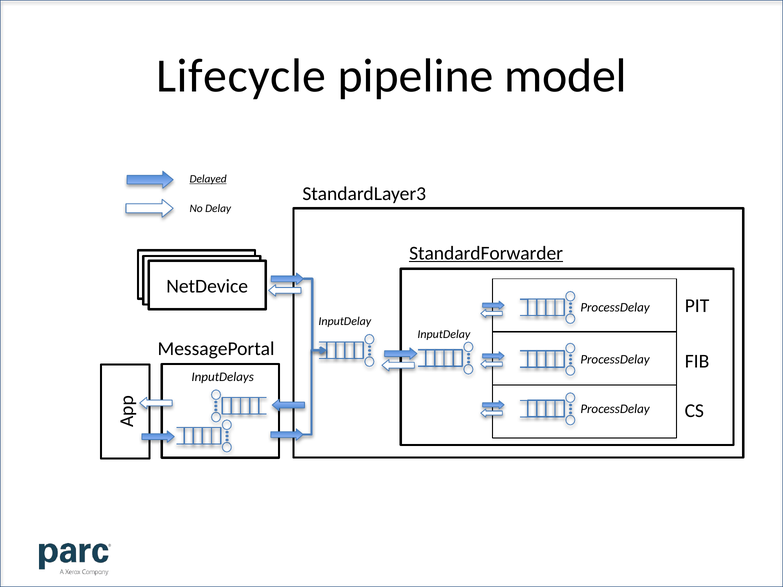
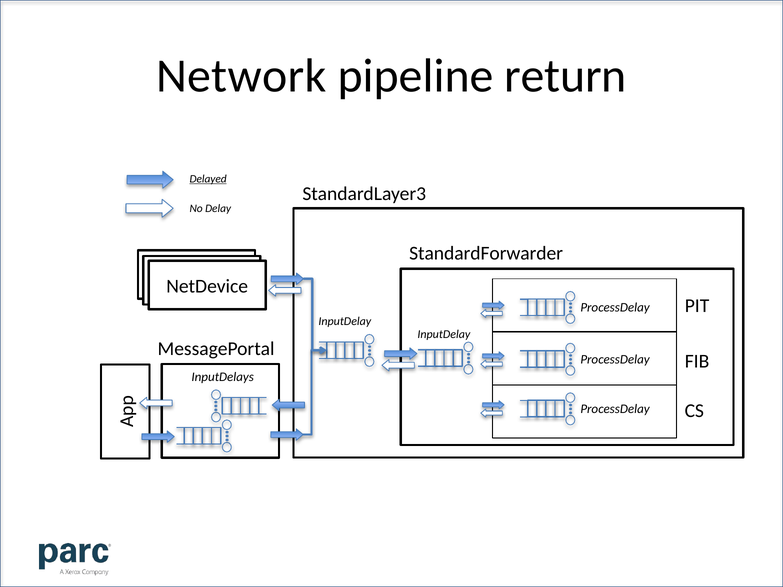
Lifecycle: Lifecycle -> Network
model: model -> return
StandardForwarder underline: present -> none
